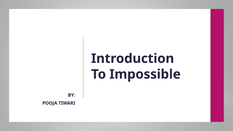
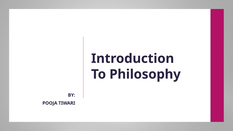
Impossible: Impossible -> Philosophy
